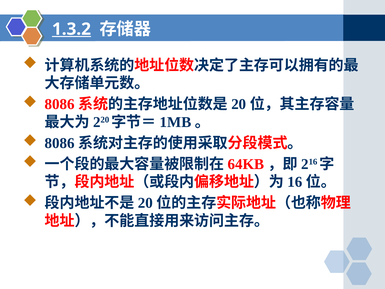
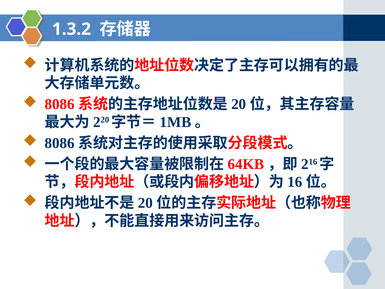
1.3.2 underline: present -> none
